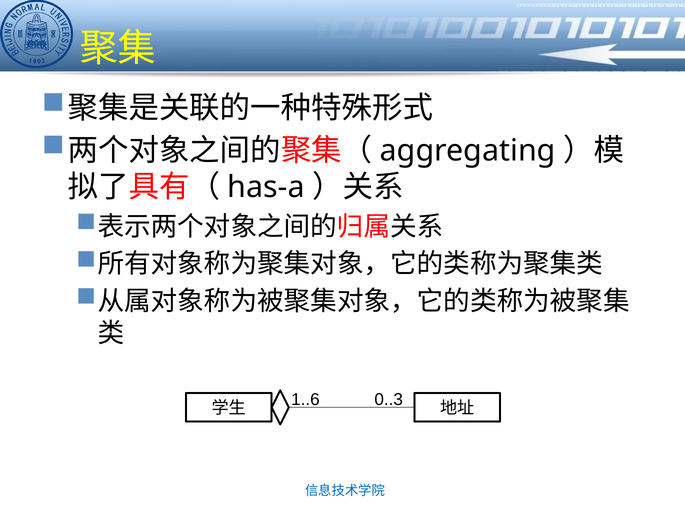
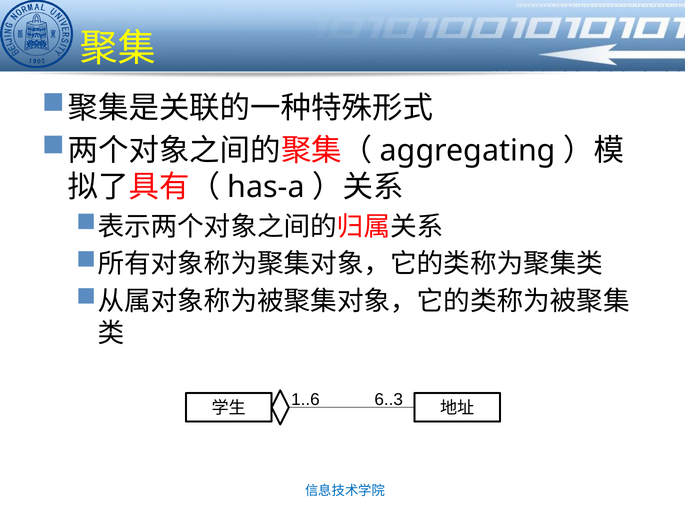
0..3: 0..3 -> 6..3
